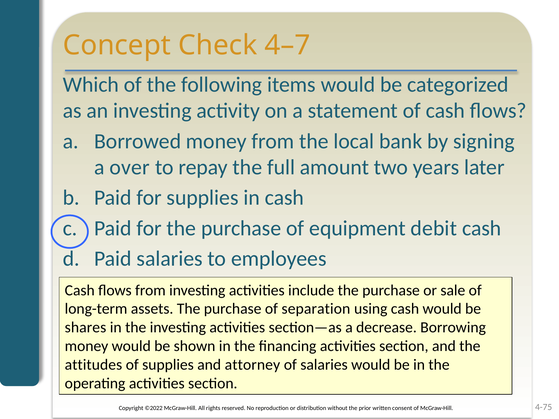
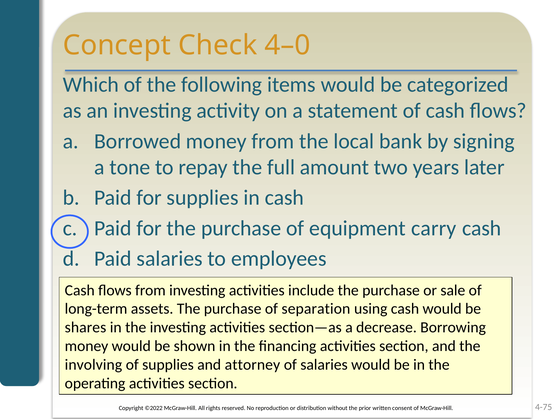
4–7: 4–7 -> 4–0
over: over -> tone
debit: debit -> carry
attitudes: attitudes -> involving
